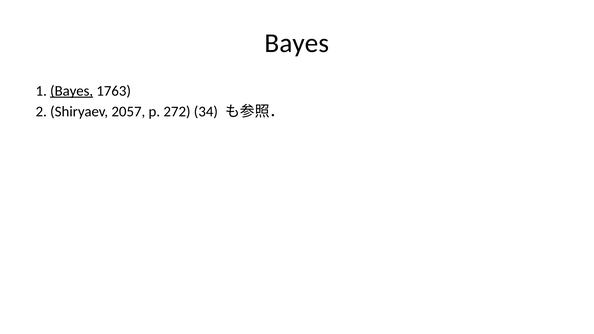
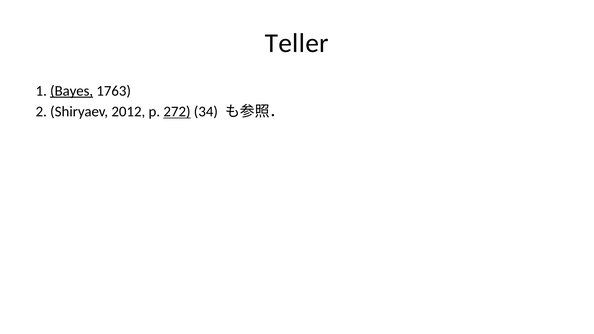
Bayes at (297, 43): Bayes -> Teller
2057: 2057 -> 2012
272 underline: none -> present
